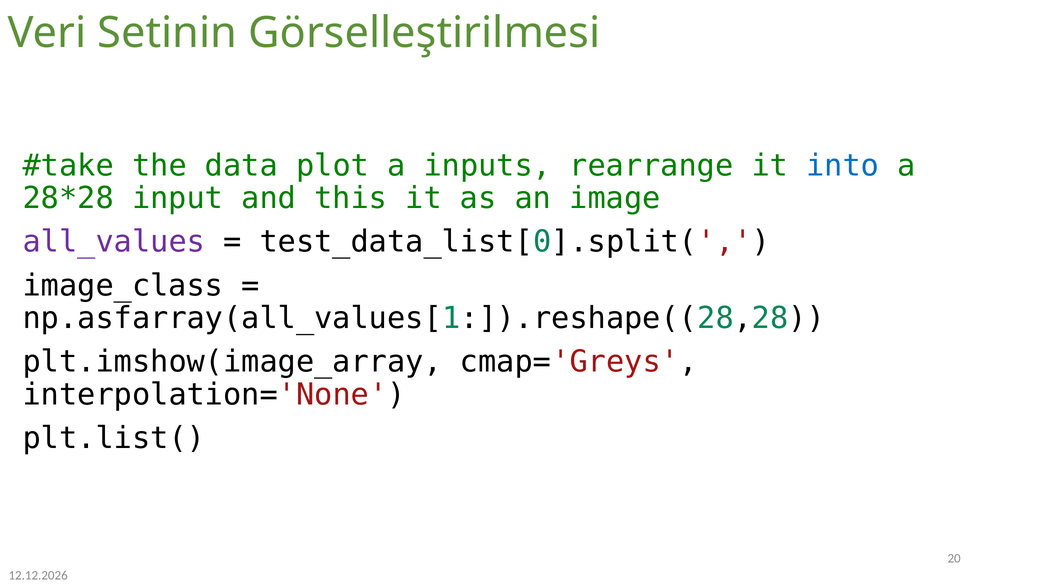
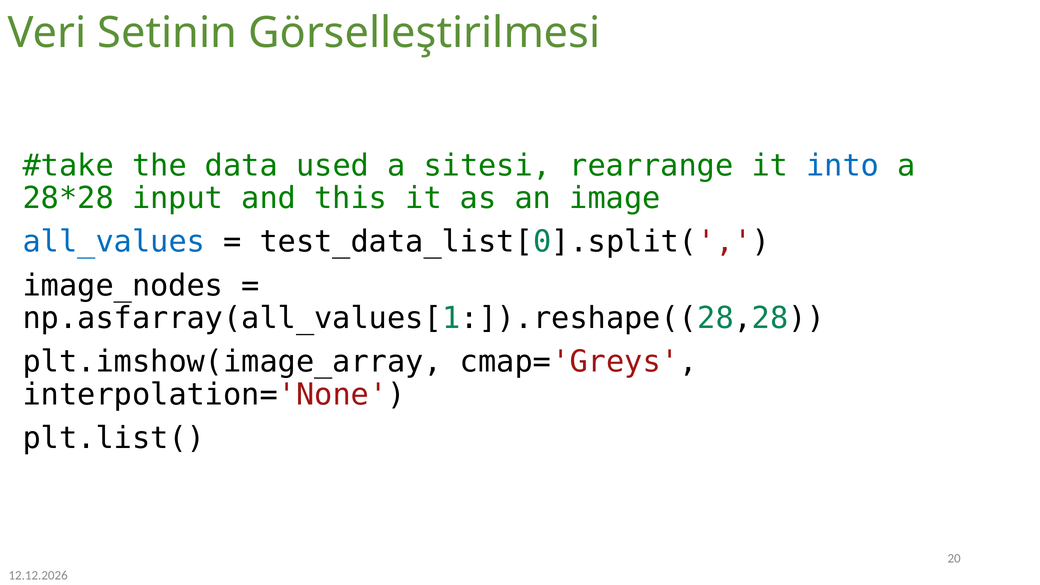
plot: plot -> used
inputs: inputs -> sitesi
all_values colour: purple -> blue
image_class: image_class -> image_nodes
